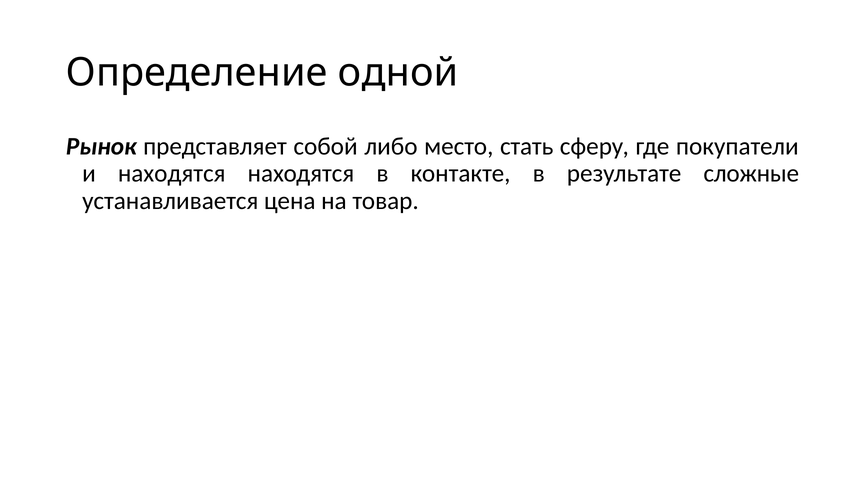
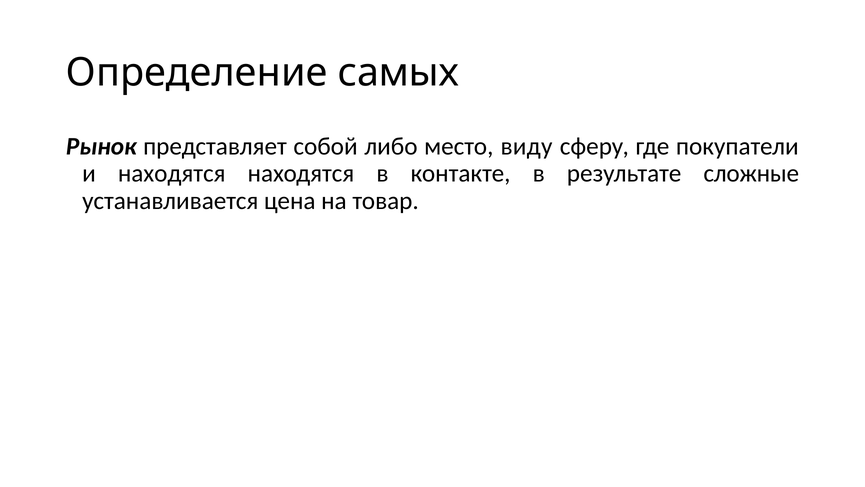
одной: одной -> самых
стать: стать -> виду
